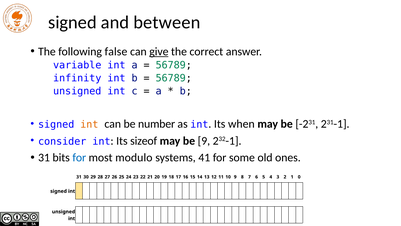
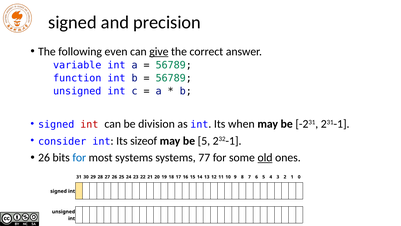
between: between -> precision
false: false -> even
infinity: infinity -> function
int at (89, 124) colour: orange -> red
number: number -> division
be 9: 9 -> 5
31 at (44, 157): 31 -> 26
most modulo: modulo -> systems
41: 41 -> 77
old underline: none -> present
